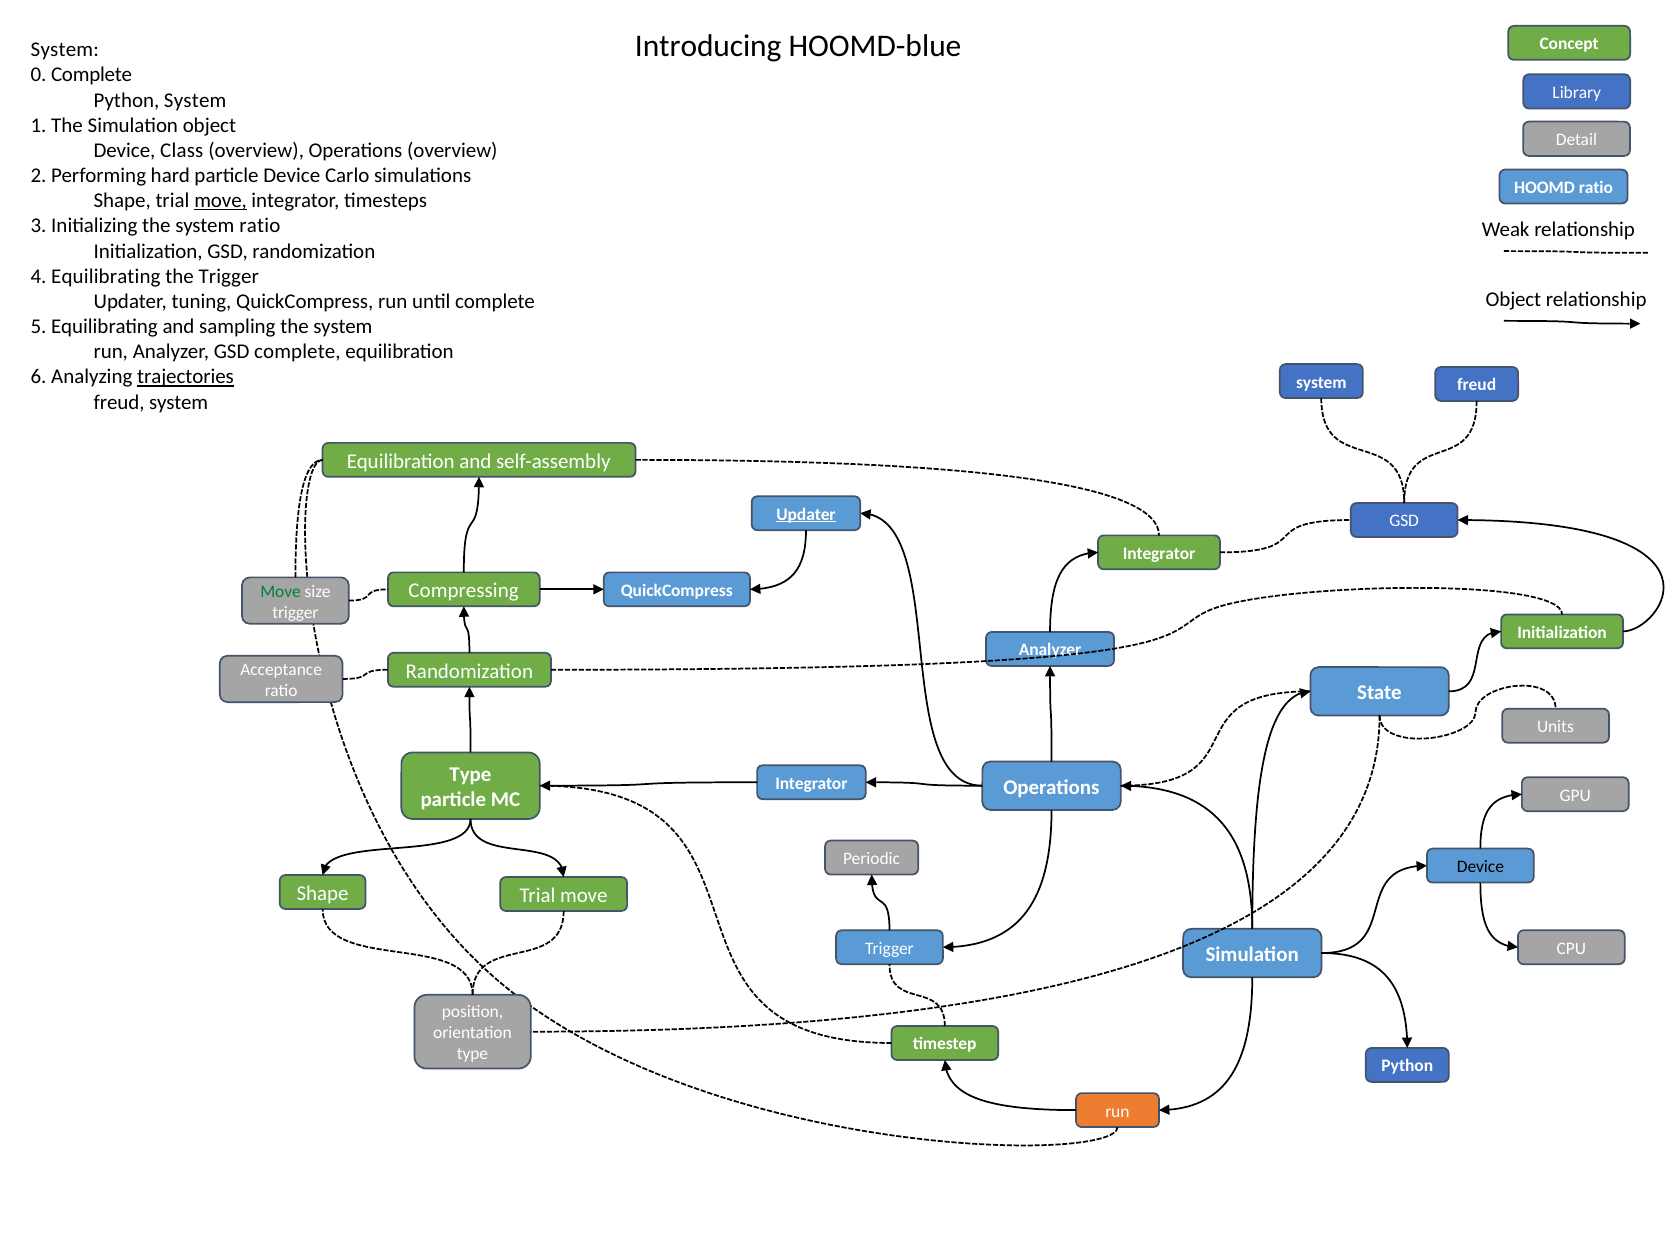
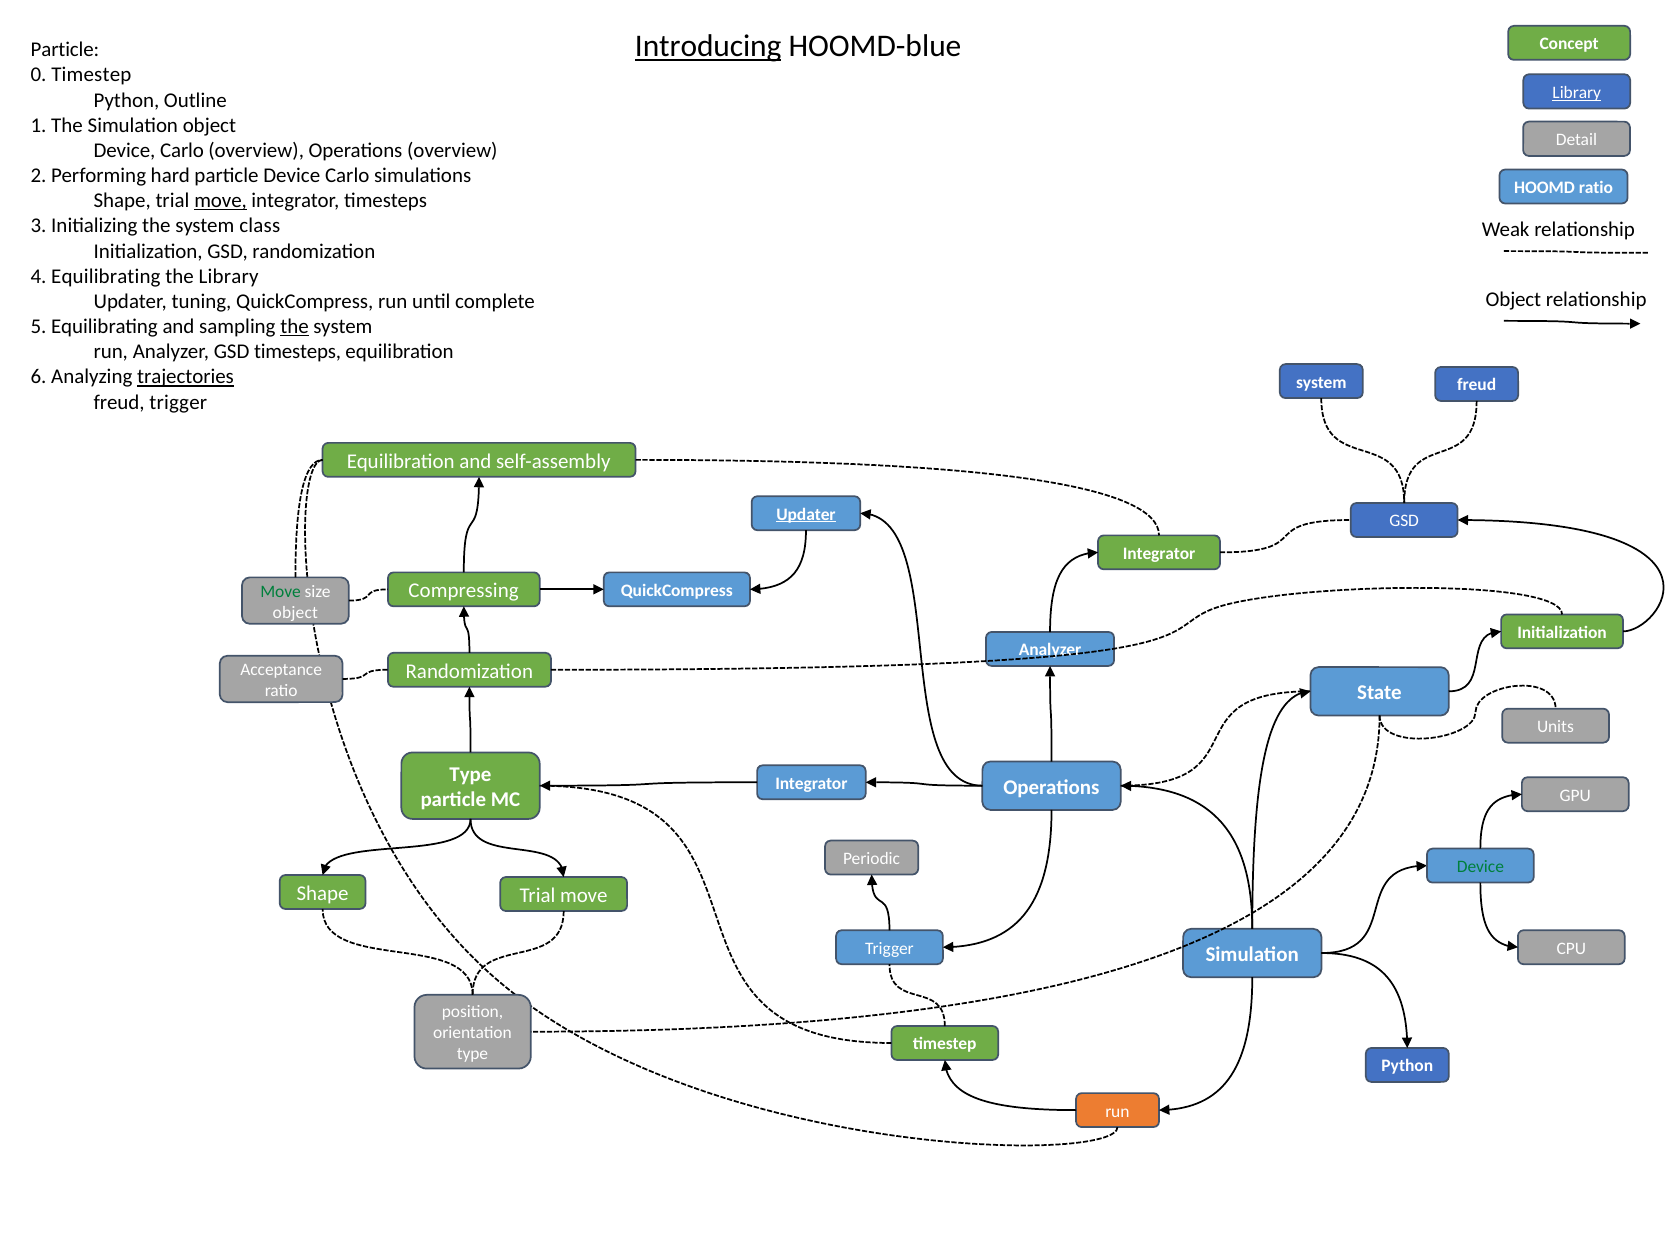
Introducing underline: none -> present
System at (65, 50): System -> Particle
0 Complete: Complete -> Timestep
Library at (1577, 93) underline: none -> present
Python System: System -> Outline
Class at (182, 151): Class -> Carlo
system ratio: ratio -> class
the Trigger: Trigger -> Library
the at (295, 327) underline: none -> present
GSD complete: complete -> timesteps
system at (179, 402): system -> trigger
trigger at (295, 612): trigger -> object
Device at (1480, 867) colour: black -> green
